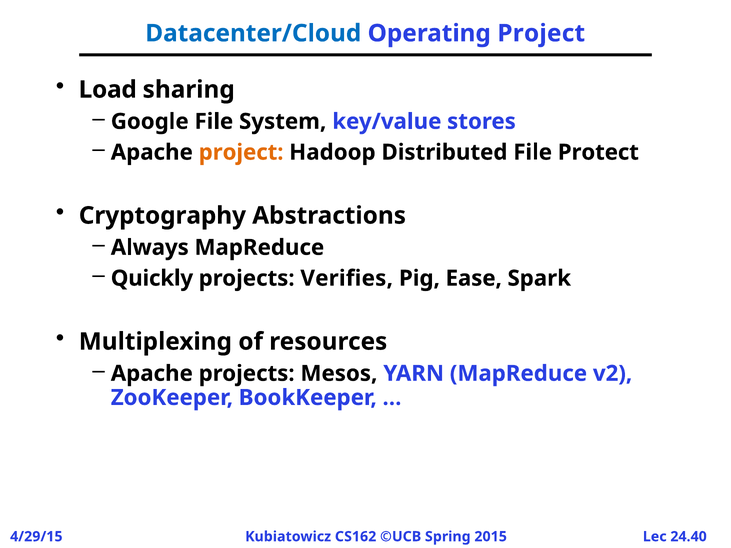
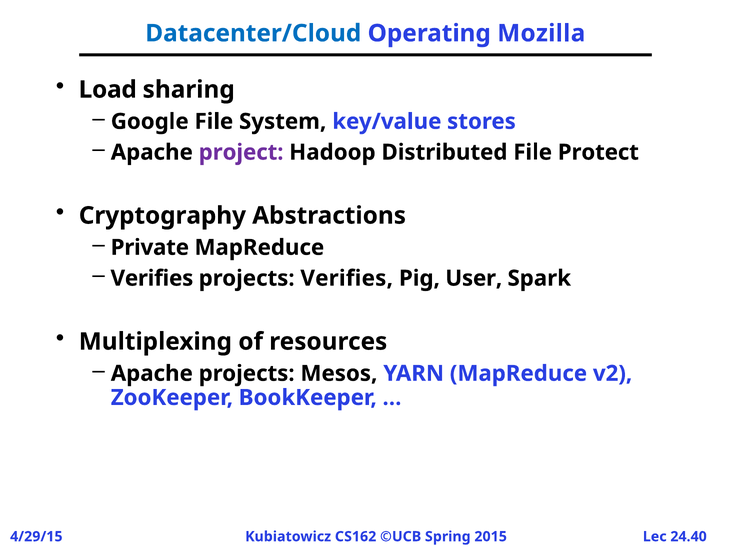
Operating Project: Project -> Mozilla
project at (241, 152) colour: orange -> purple
Always: Always -> Private
Quickly at (152, 278): Quickly -> Verifies
Ease: Ease -> User
